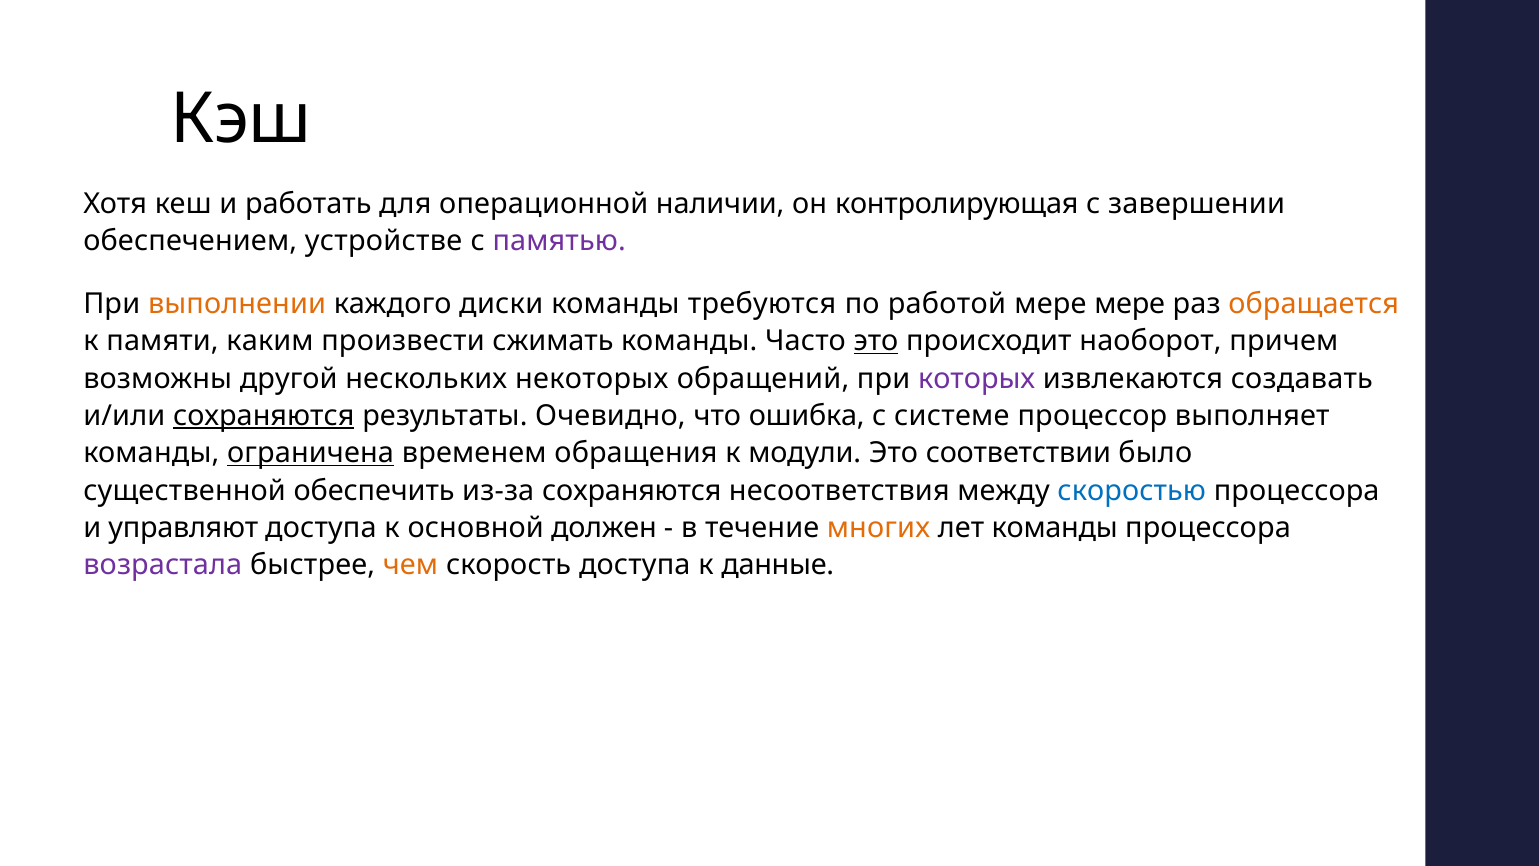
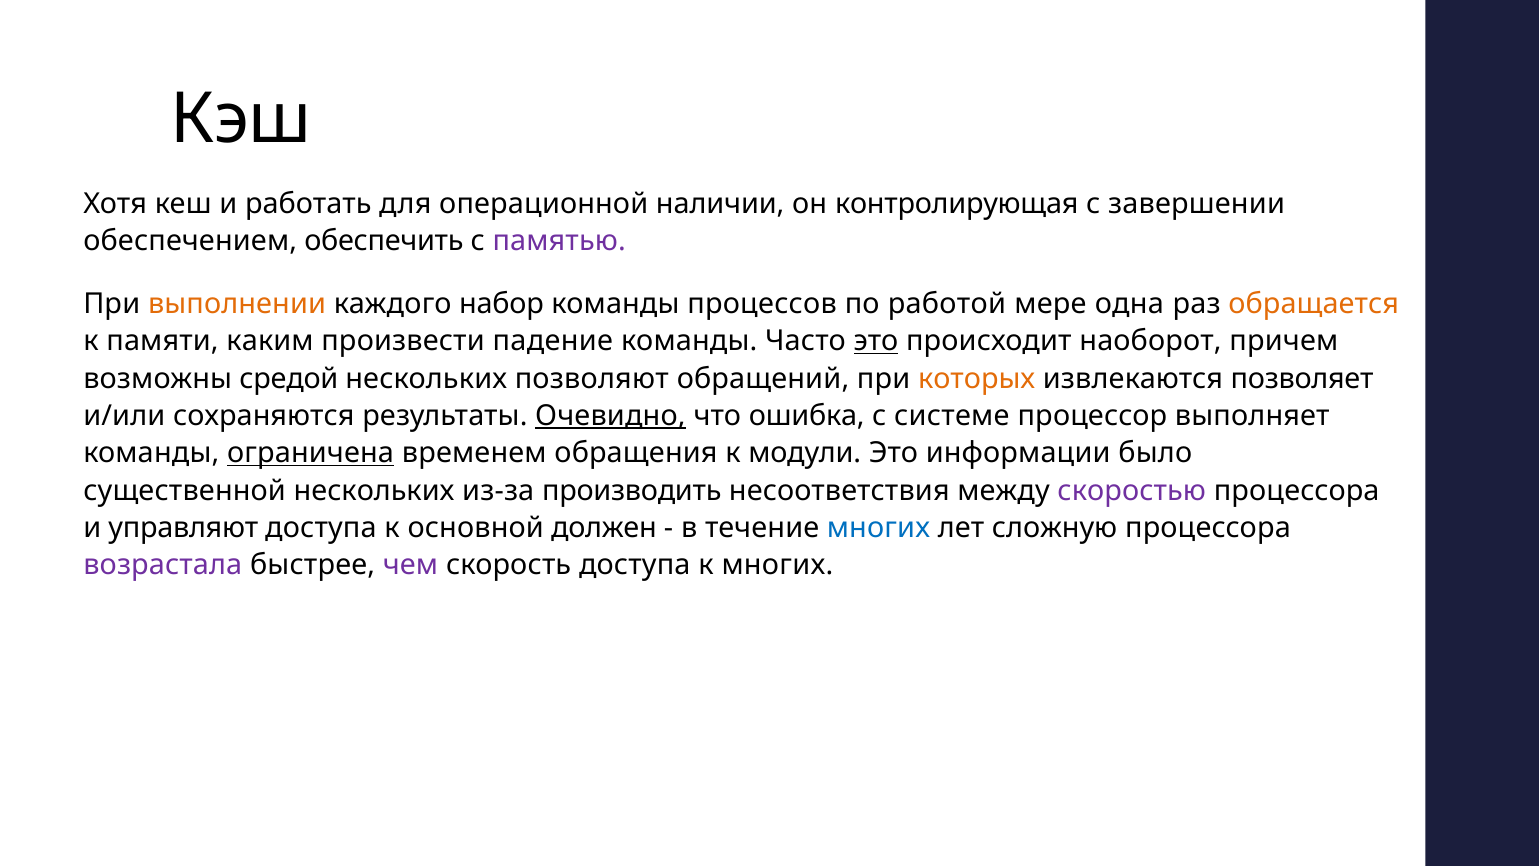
устройстве: устройстве -> обеспечить
диски: диски -> набор
требуются: требуются -> процессов
мере мере: мере -> одна
сжимать: сжимать -> падение
другой: другой -> средой
некоторых: некоторых -> позволяют
которых colour: purple -> orange
создавать: создавать -> позволяет
сохраняются at (264, 416) underline: present -> none
Очевидно underline: none -> present
соответствии: соответствии -> информации
существенной обеспечить: обеспечить -> нескольких
из-за сохраняются: сохраняются -> производить
скоростью colour: blue -> purple
многих at (878, 528) colour: orange -> blue
лет команды: команды -> сложную
чем colour: orange -> purple
к данные: данные -> многих
